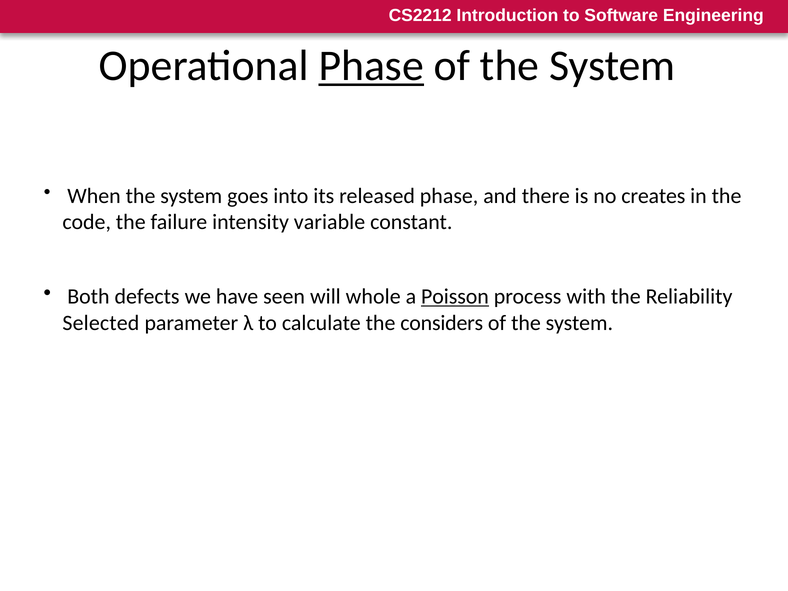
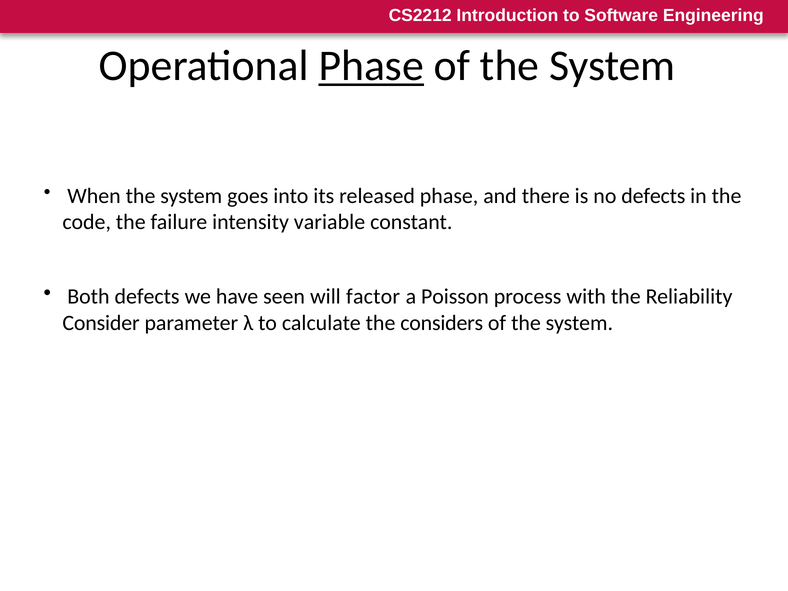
no creates: creates -> defects
whole: whole -> factor
Poisson underline: present -> none
Selected: Selected -> Consider
